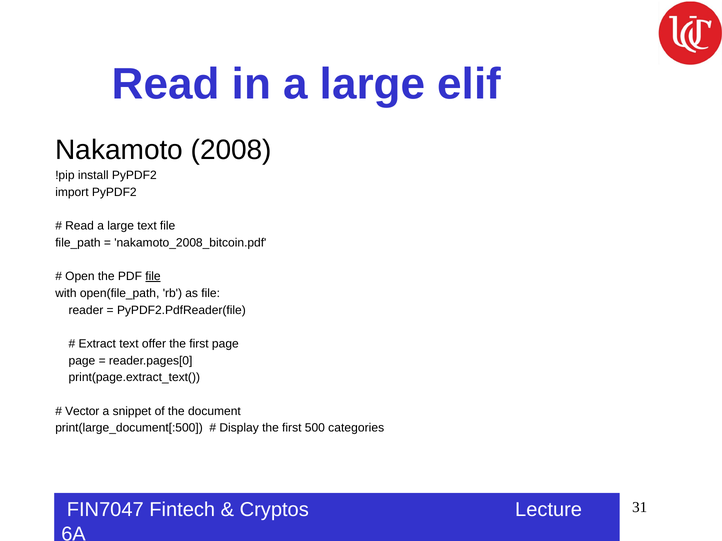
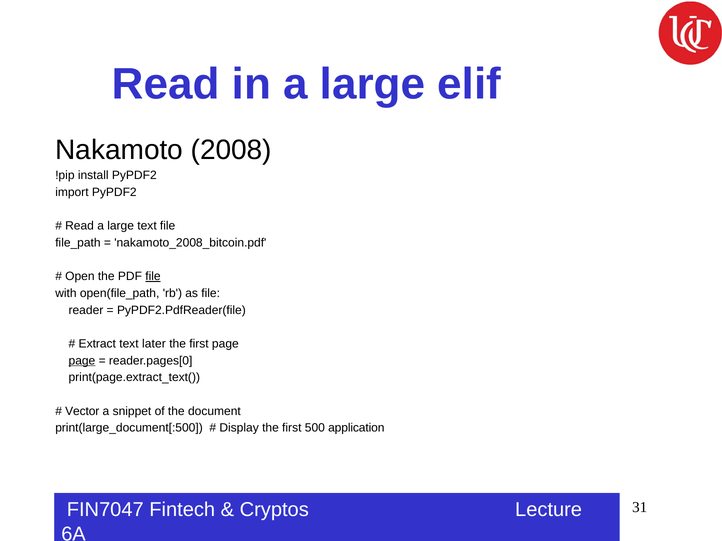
offer: offer -> later
page at (82, 361) underline: none -> present
categories: categories -> application
